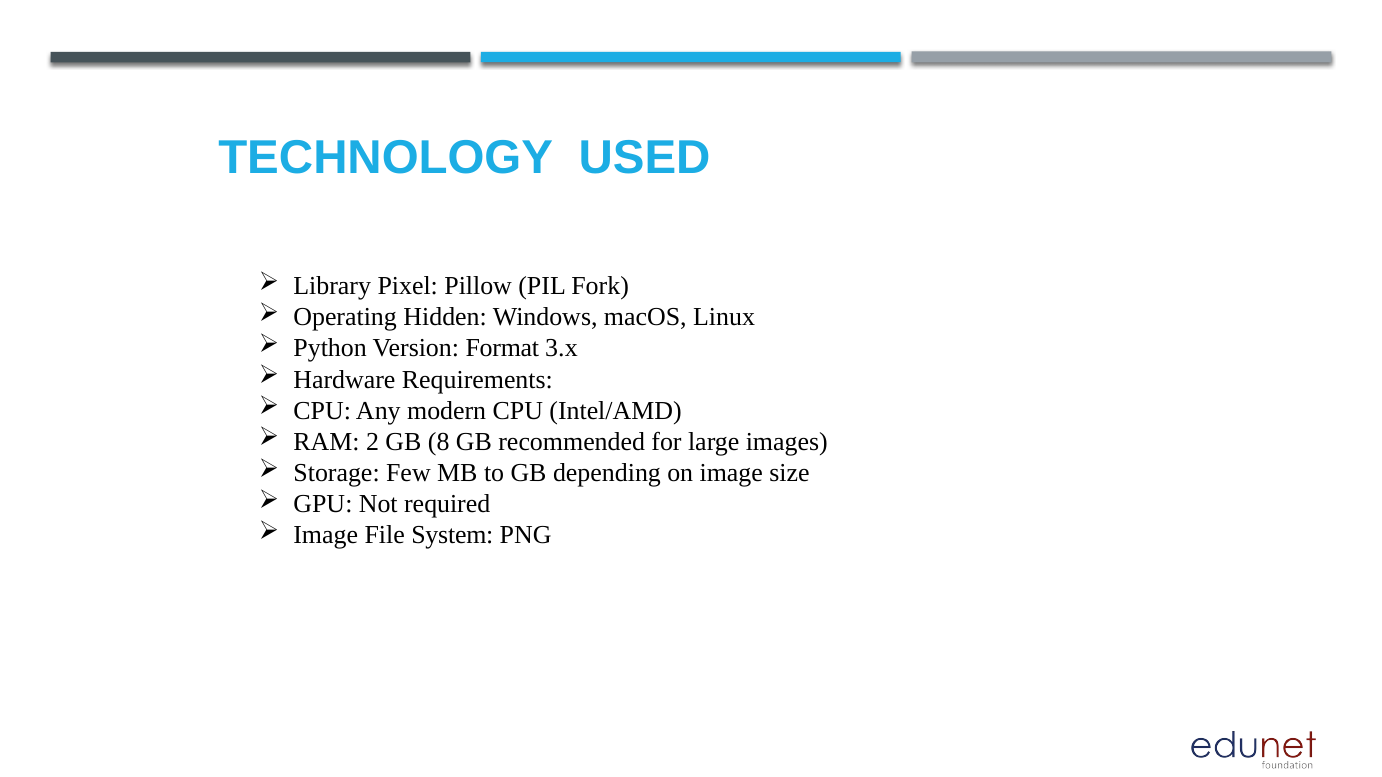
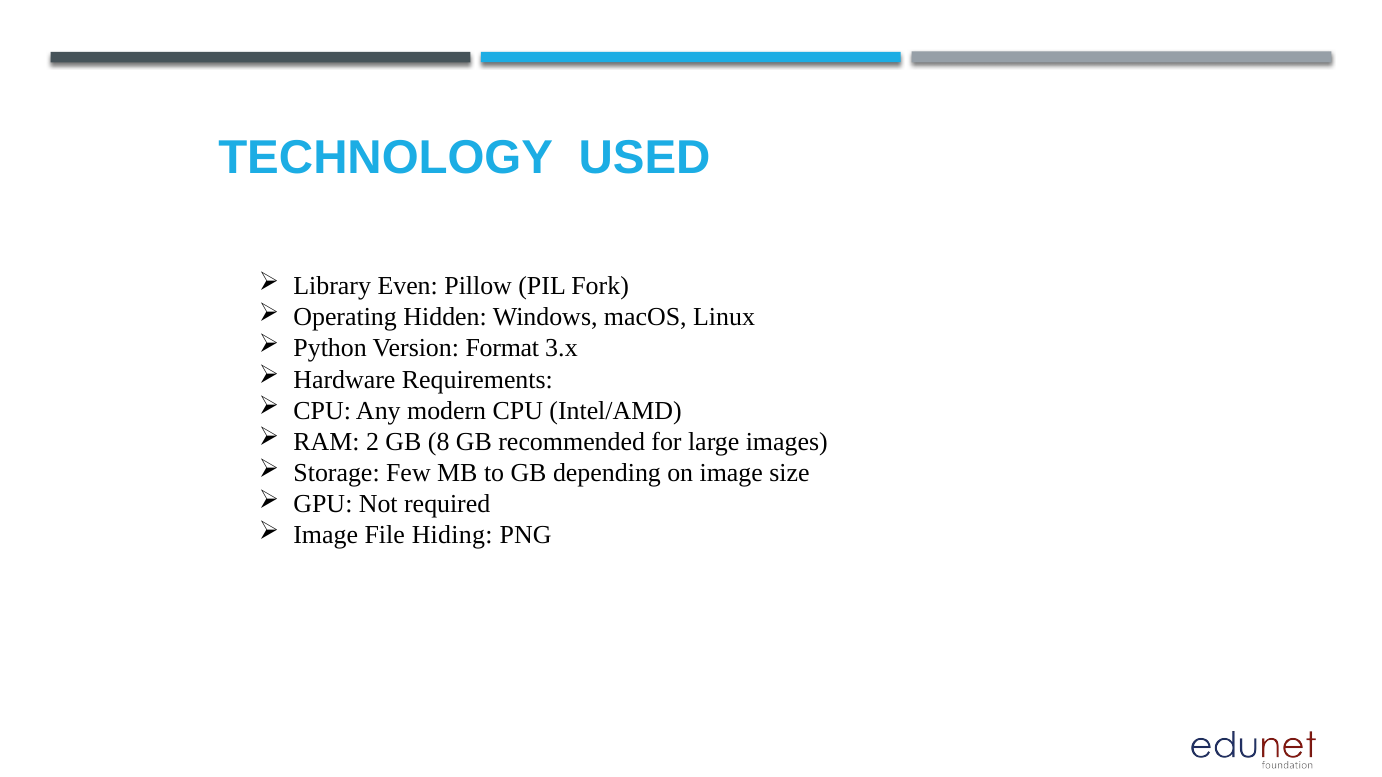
Pixel: Pixel -> Even
System: System -> Hiding
